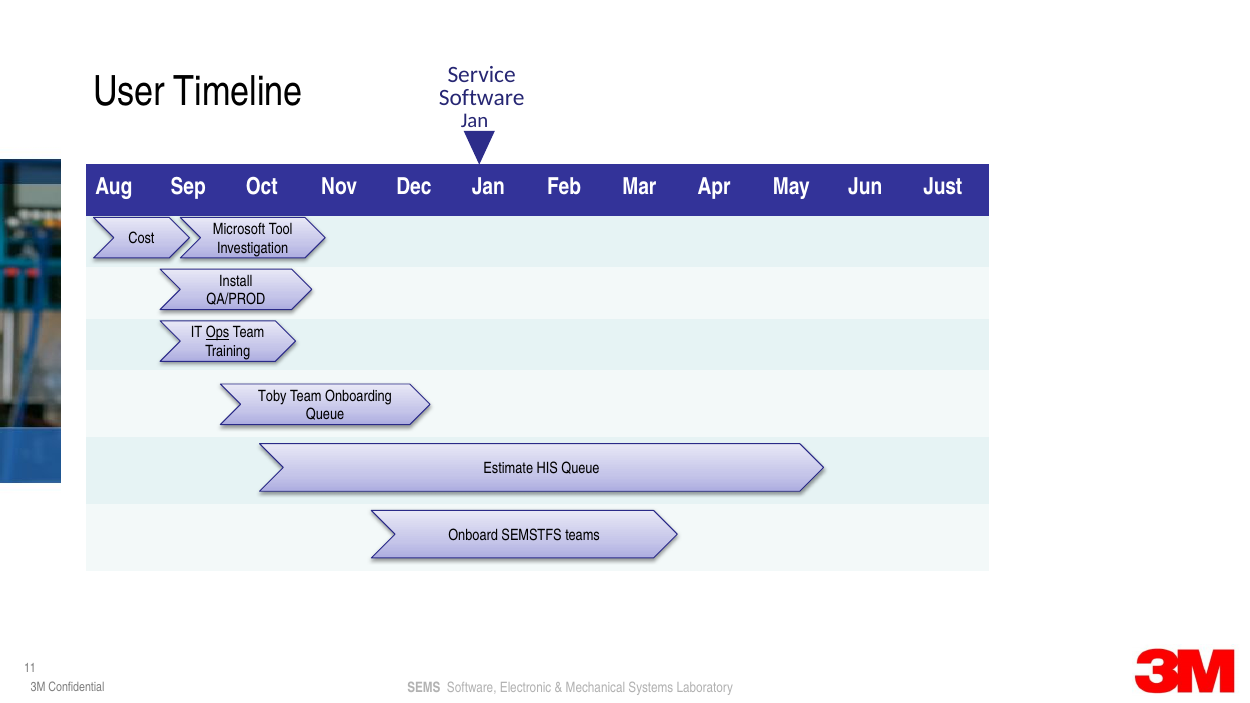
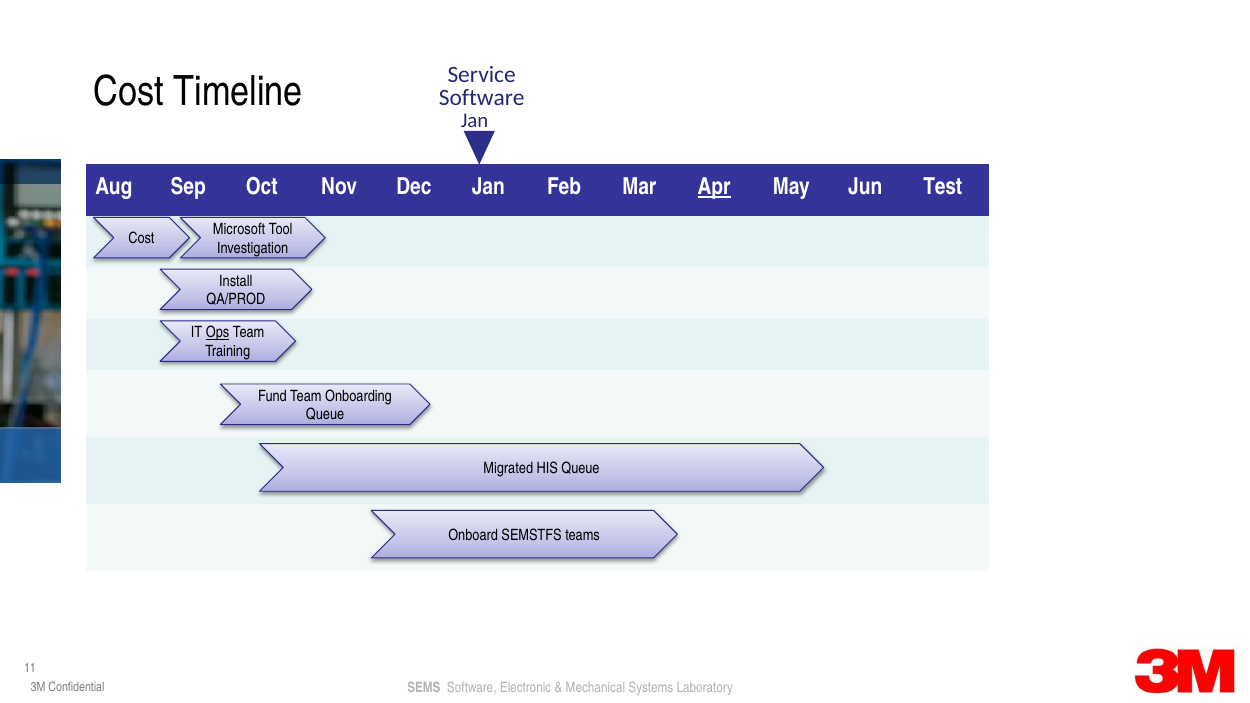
User at (129, 92): User -> Cost
Apr underline: none -> present
Just: Just -> Test
Toby: Toby -> Fund
Estimate: Estimate -> Migrated
